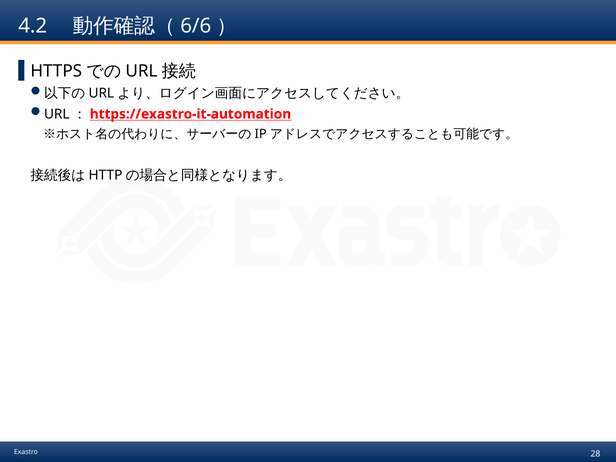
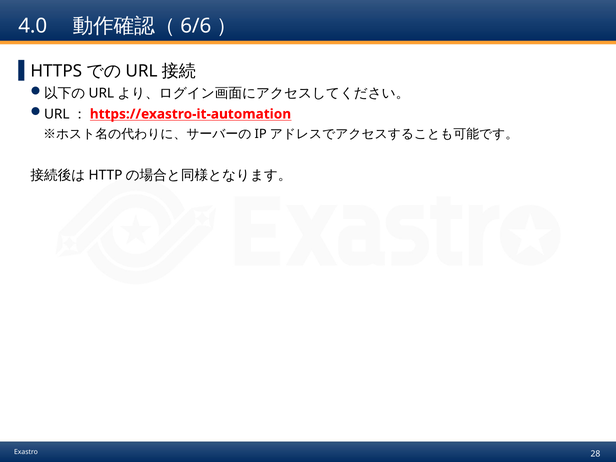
4.2: 4.2 -> 4.0
